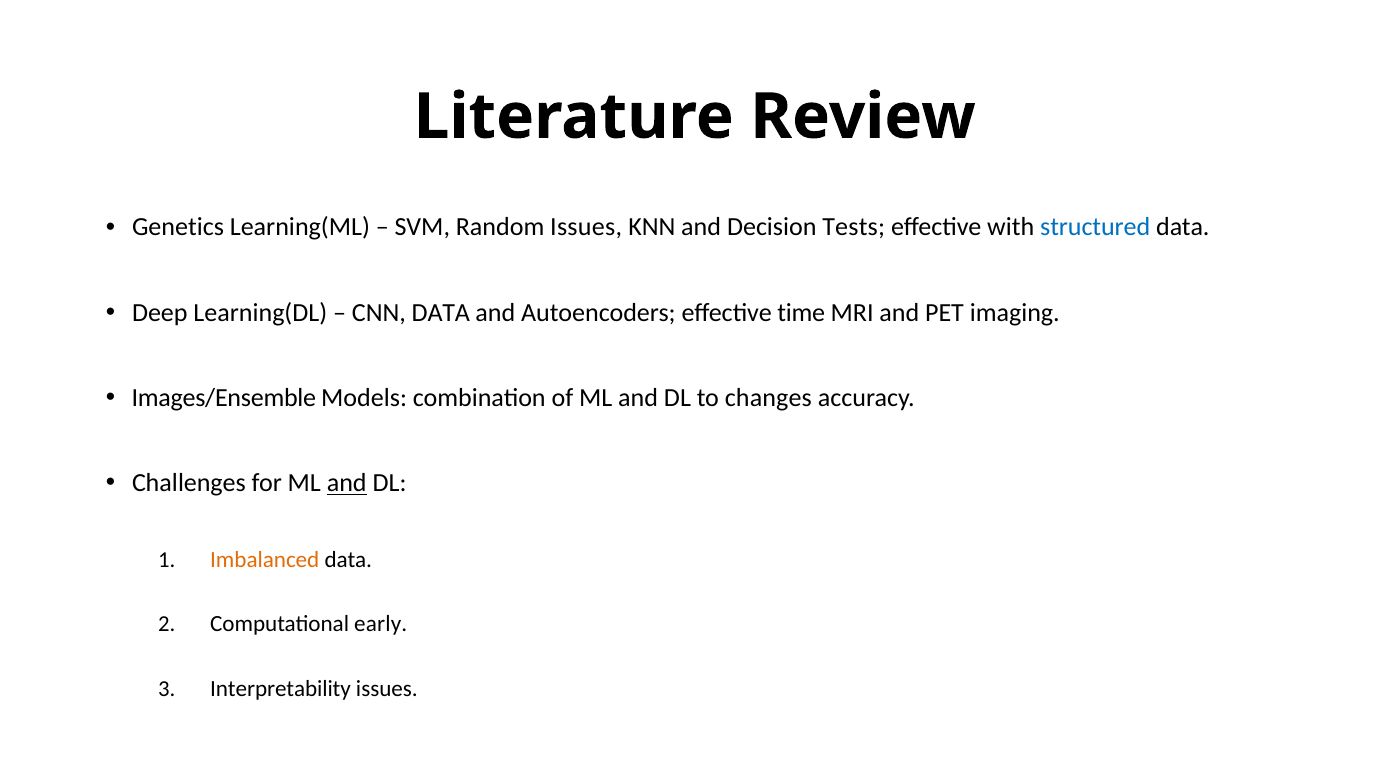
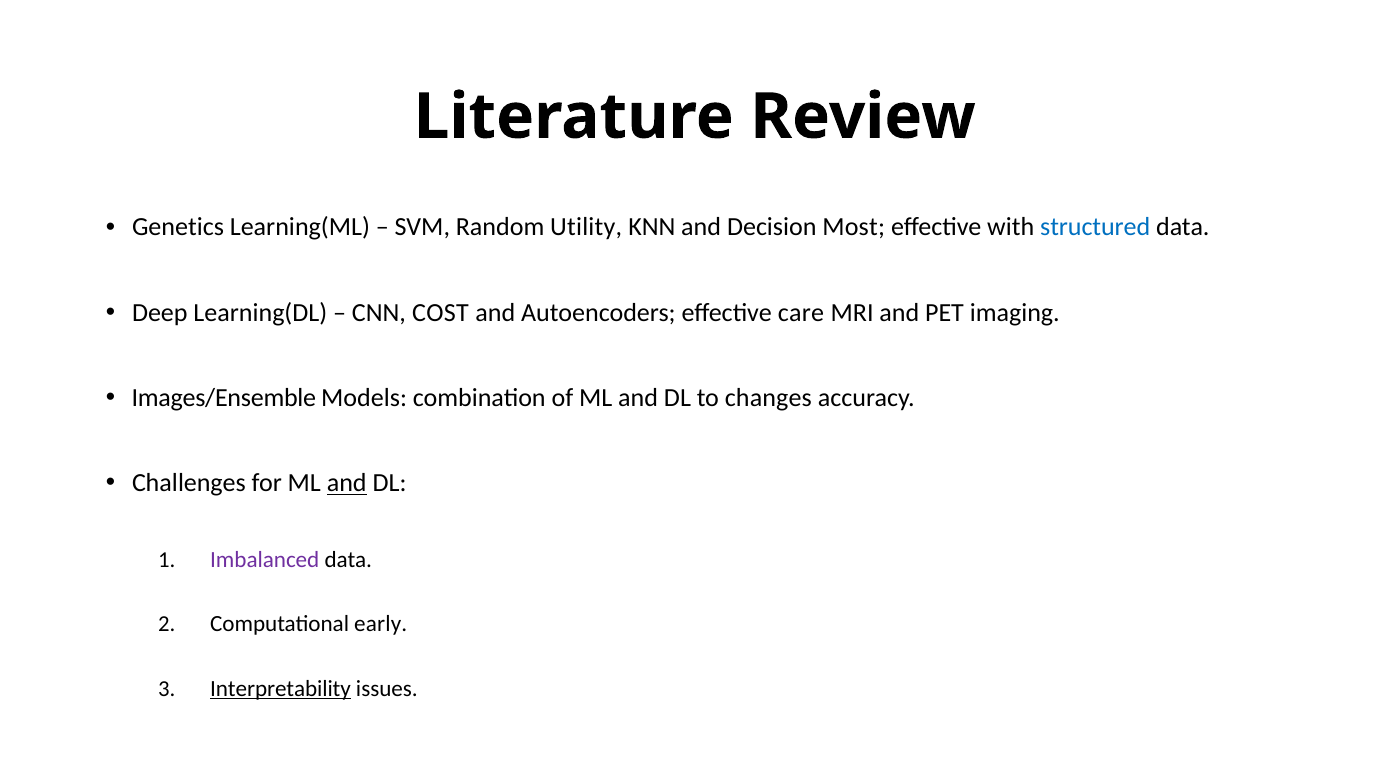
Random Issues: Issues -> Utility
Tests: Tests -> Most
CNN DATA: DATA -> COST
time: time -> care
Imbalanced colour: orange -> purple
Interpretability underline: none -> present
